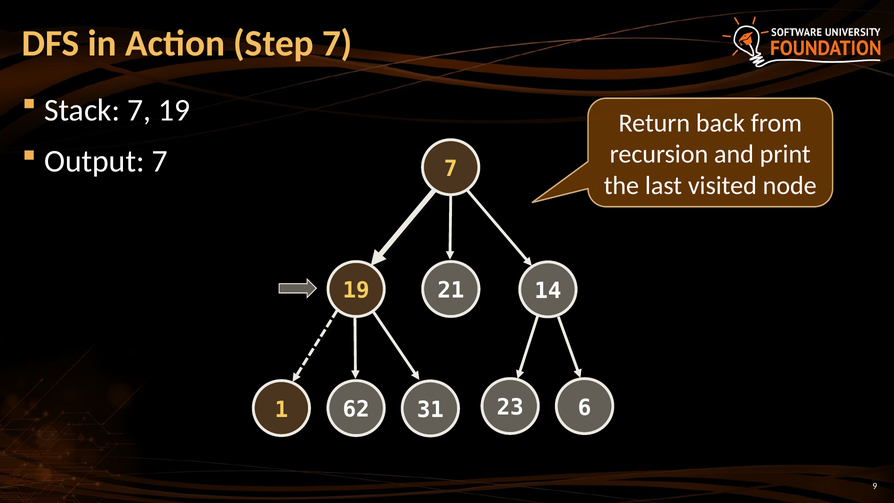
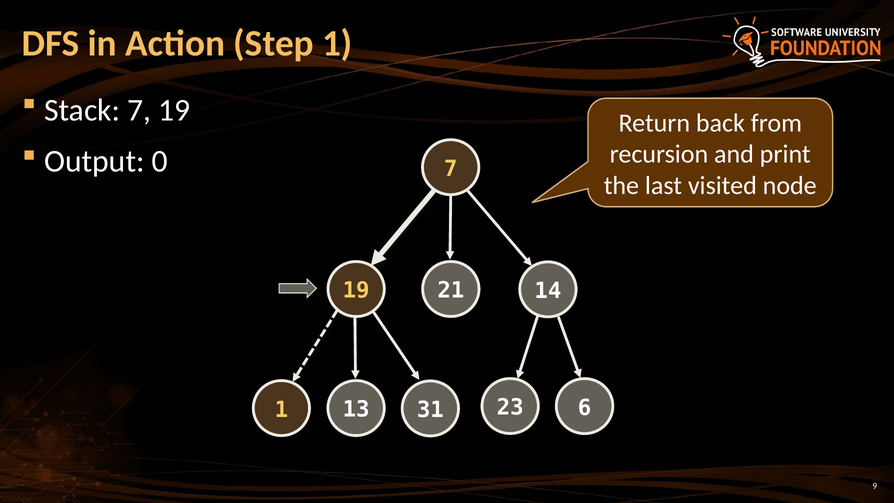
Step 7: 7 -> 1
Output 7: 7 -> 0
62: 62 -> 13
